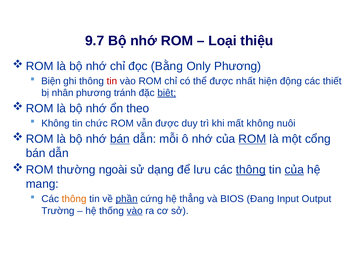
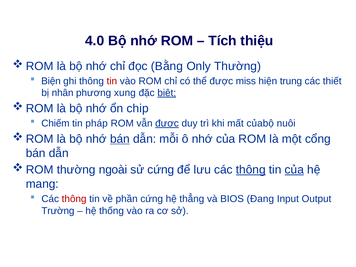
9.7: 9.7 -> 4.0
Loại: Loại -> Tích
Only Phương: Phương -> Thường
nhất: nhất -> miss
động: động -> trung
tránh: tránh -> xung
theo: theo -> chip
Không at (55, 123): Không -> Chiếm
chức: chức -> pháp
được at (167, 123) underline: none -> present
mất không: không -> củabộ
ROM at (252, 139) underline: present -> none
sử dạng: dạng -> cứng
thông at (74, 199) colour: orange -> red
phần underline: present -> none
vào at (135, 211) underline: present -> none
